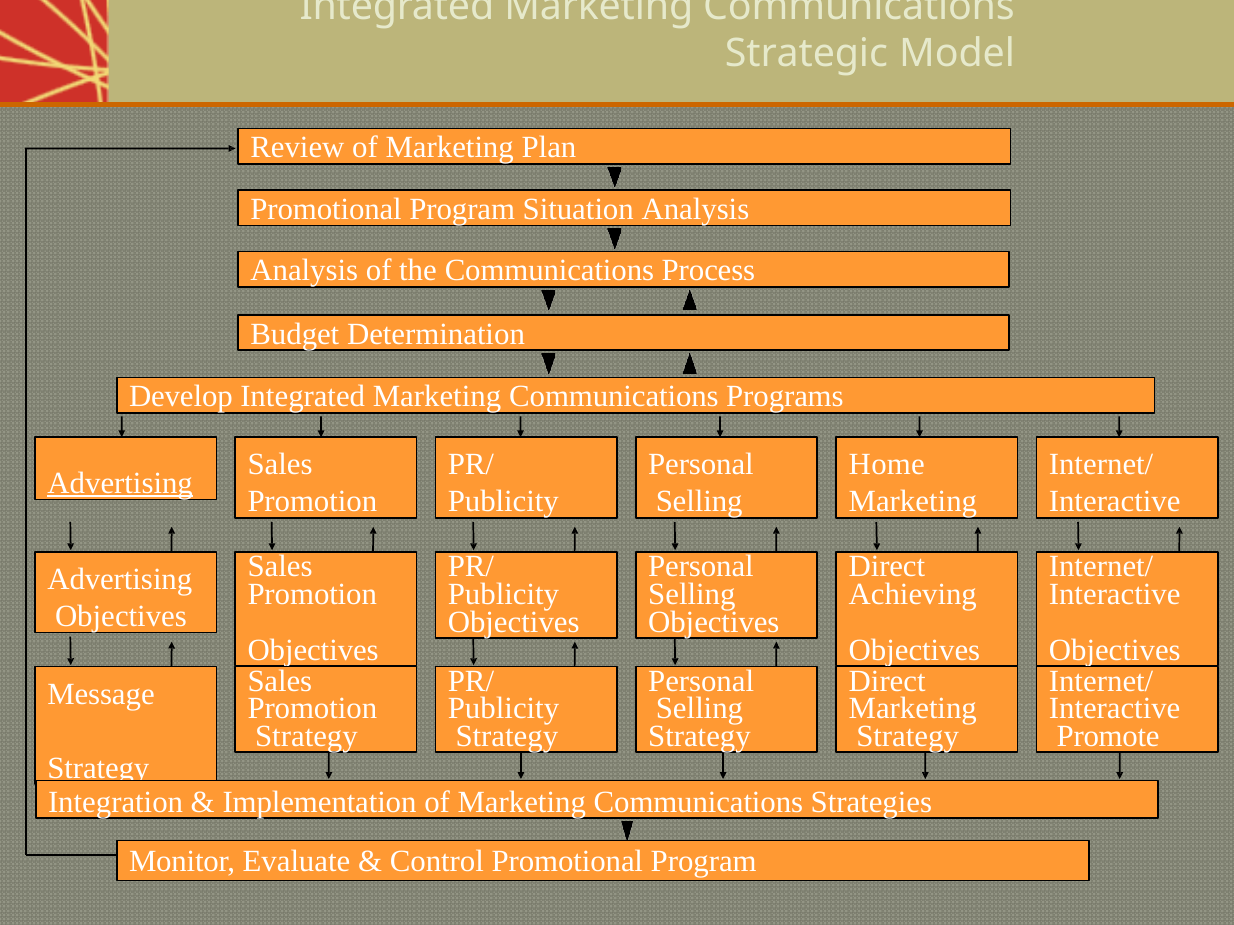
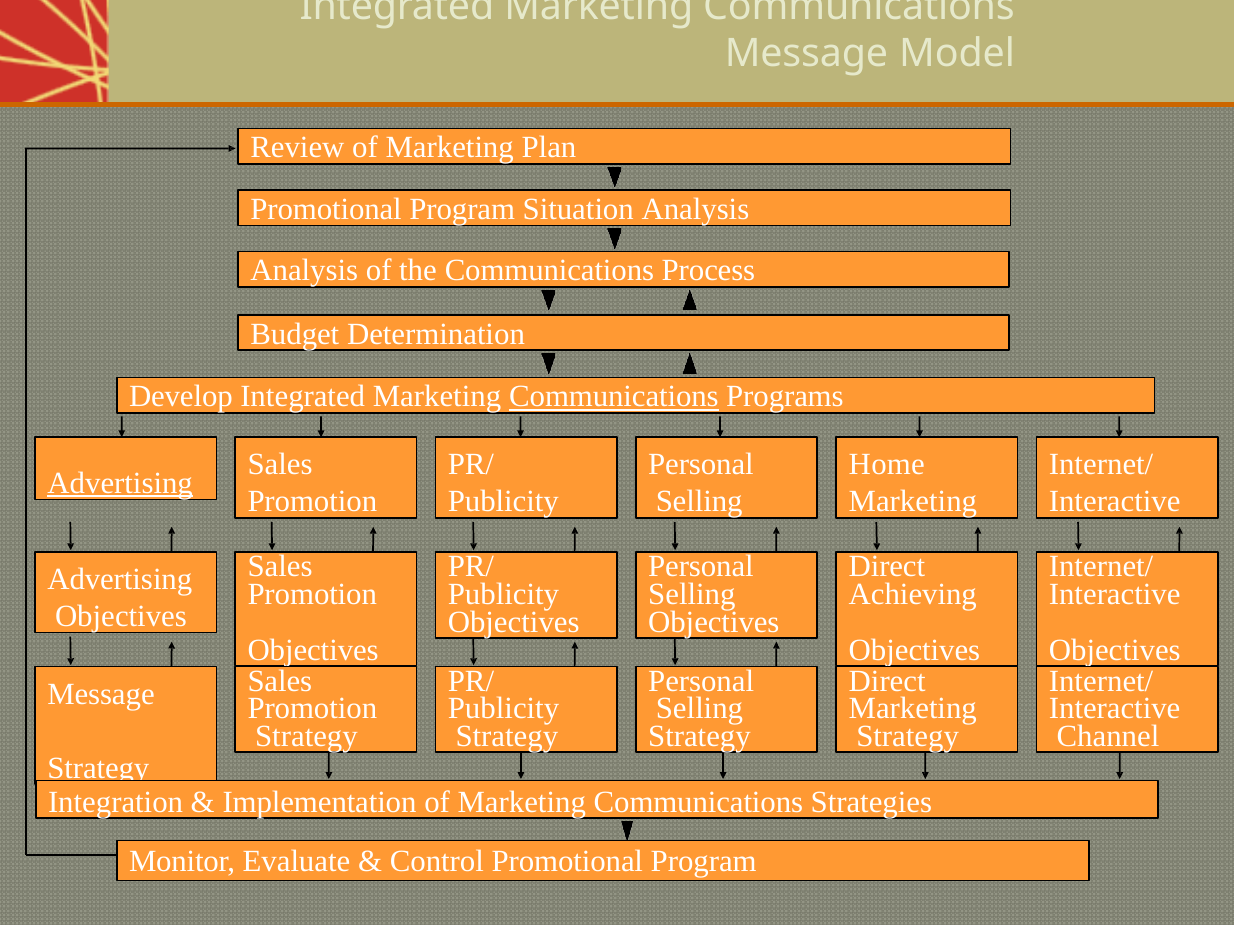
Strategic at (806, 53): Strategic -> Message
Communications at (614, 397) underline: none -> present
Promote: Promote -> Channel
